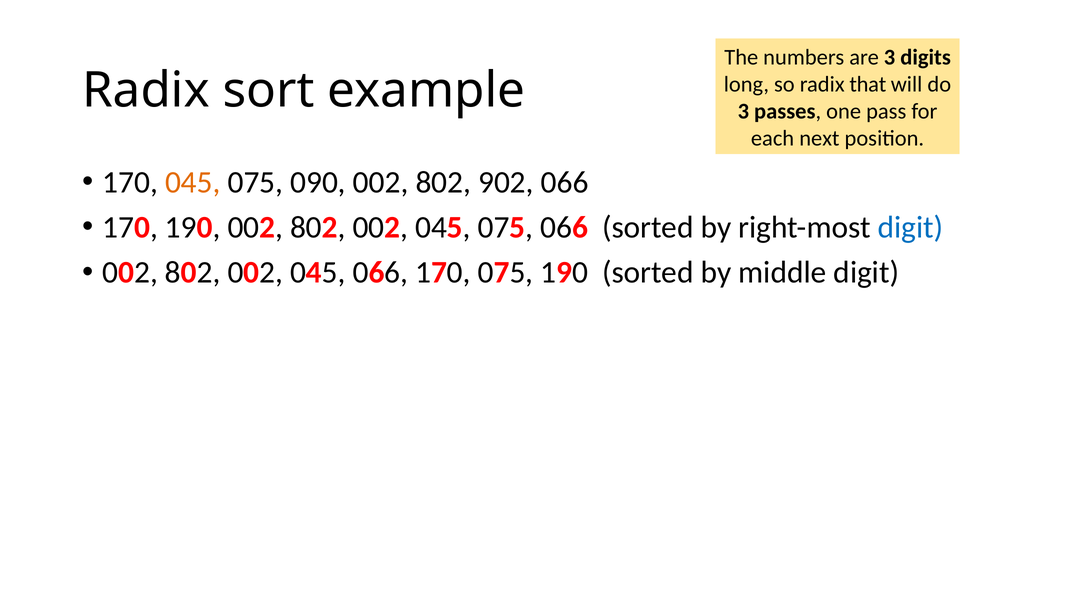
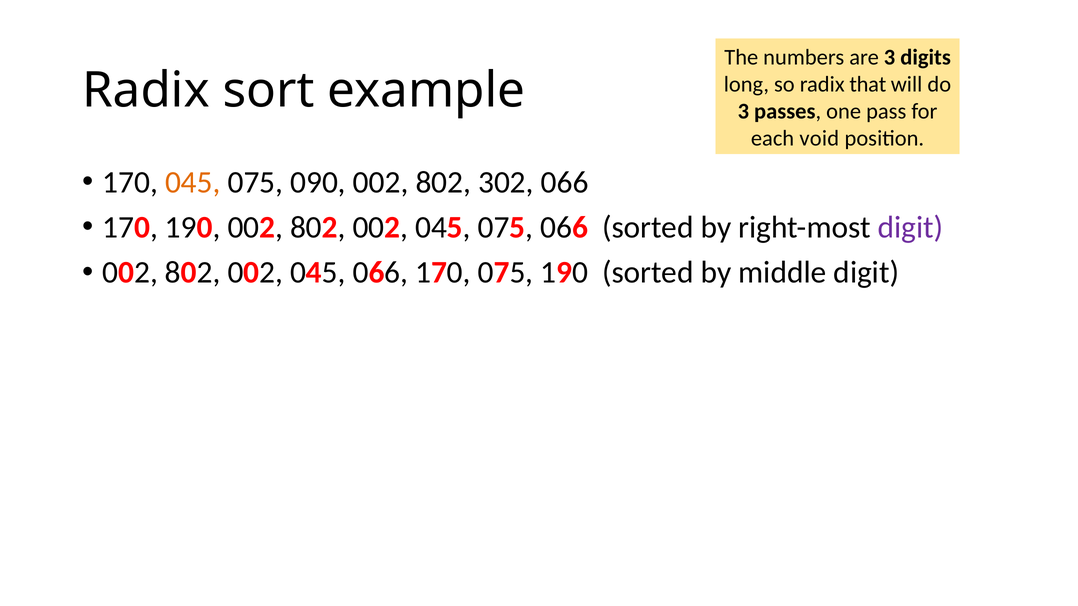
next: next -> void
902: 902 -> 302
digit at (911, 227) colour: blue -> purple
